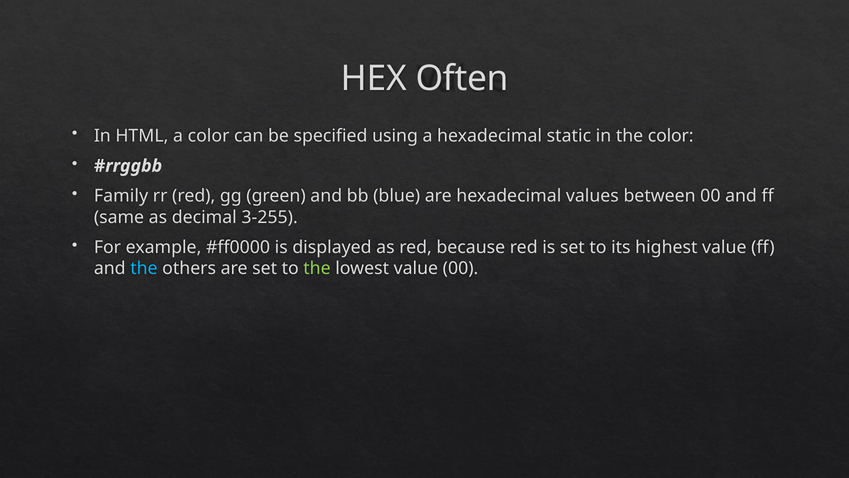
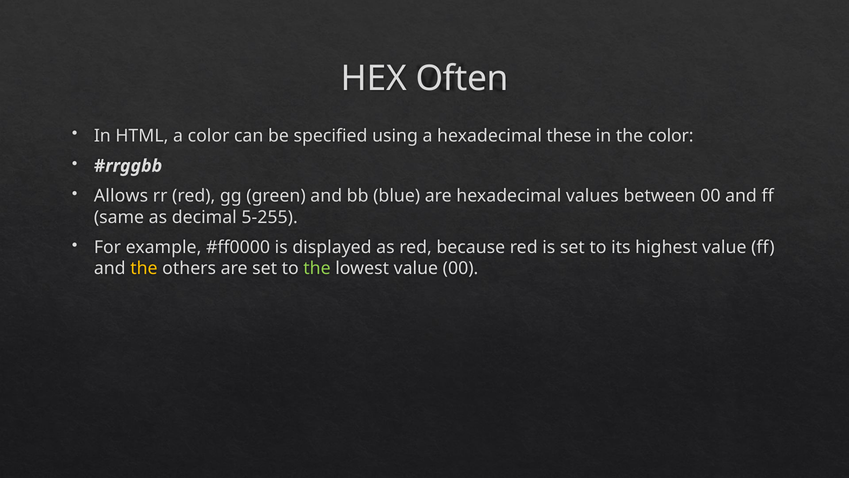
static: static -> these
Family: Family -> Allows
3-255: 3-255 -> 5-255
the at (144, 268) colour: light blue -> yellow
